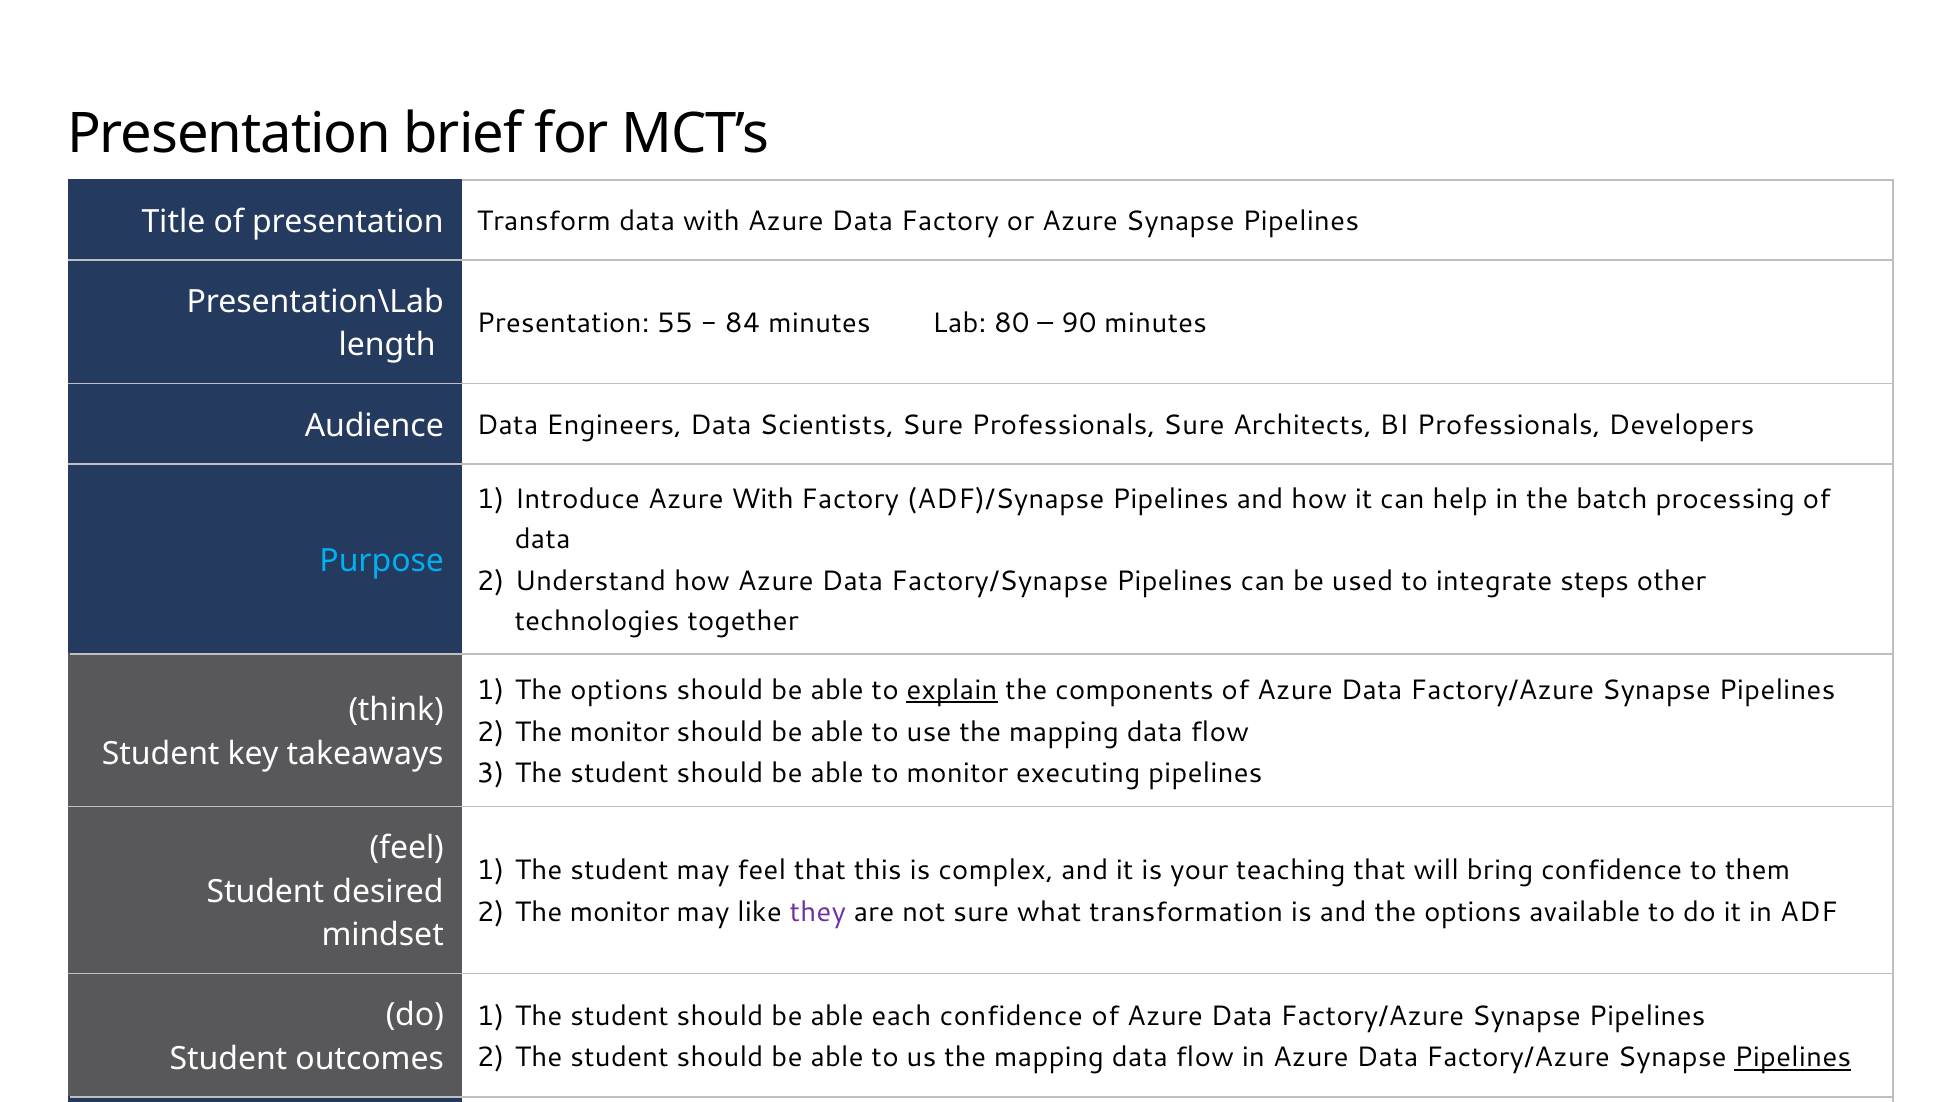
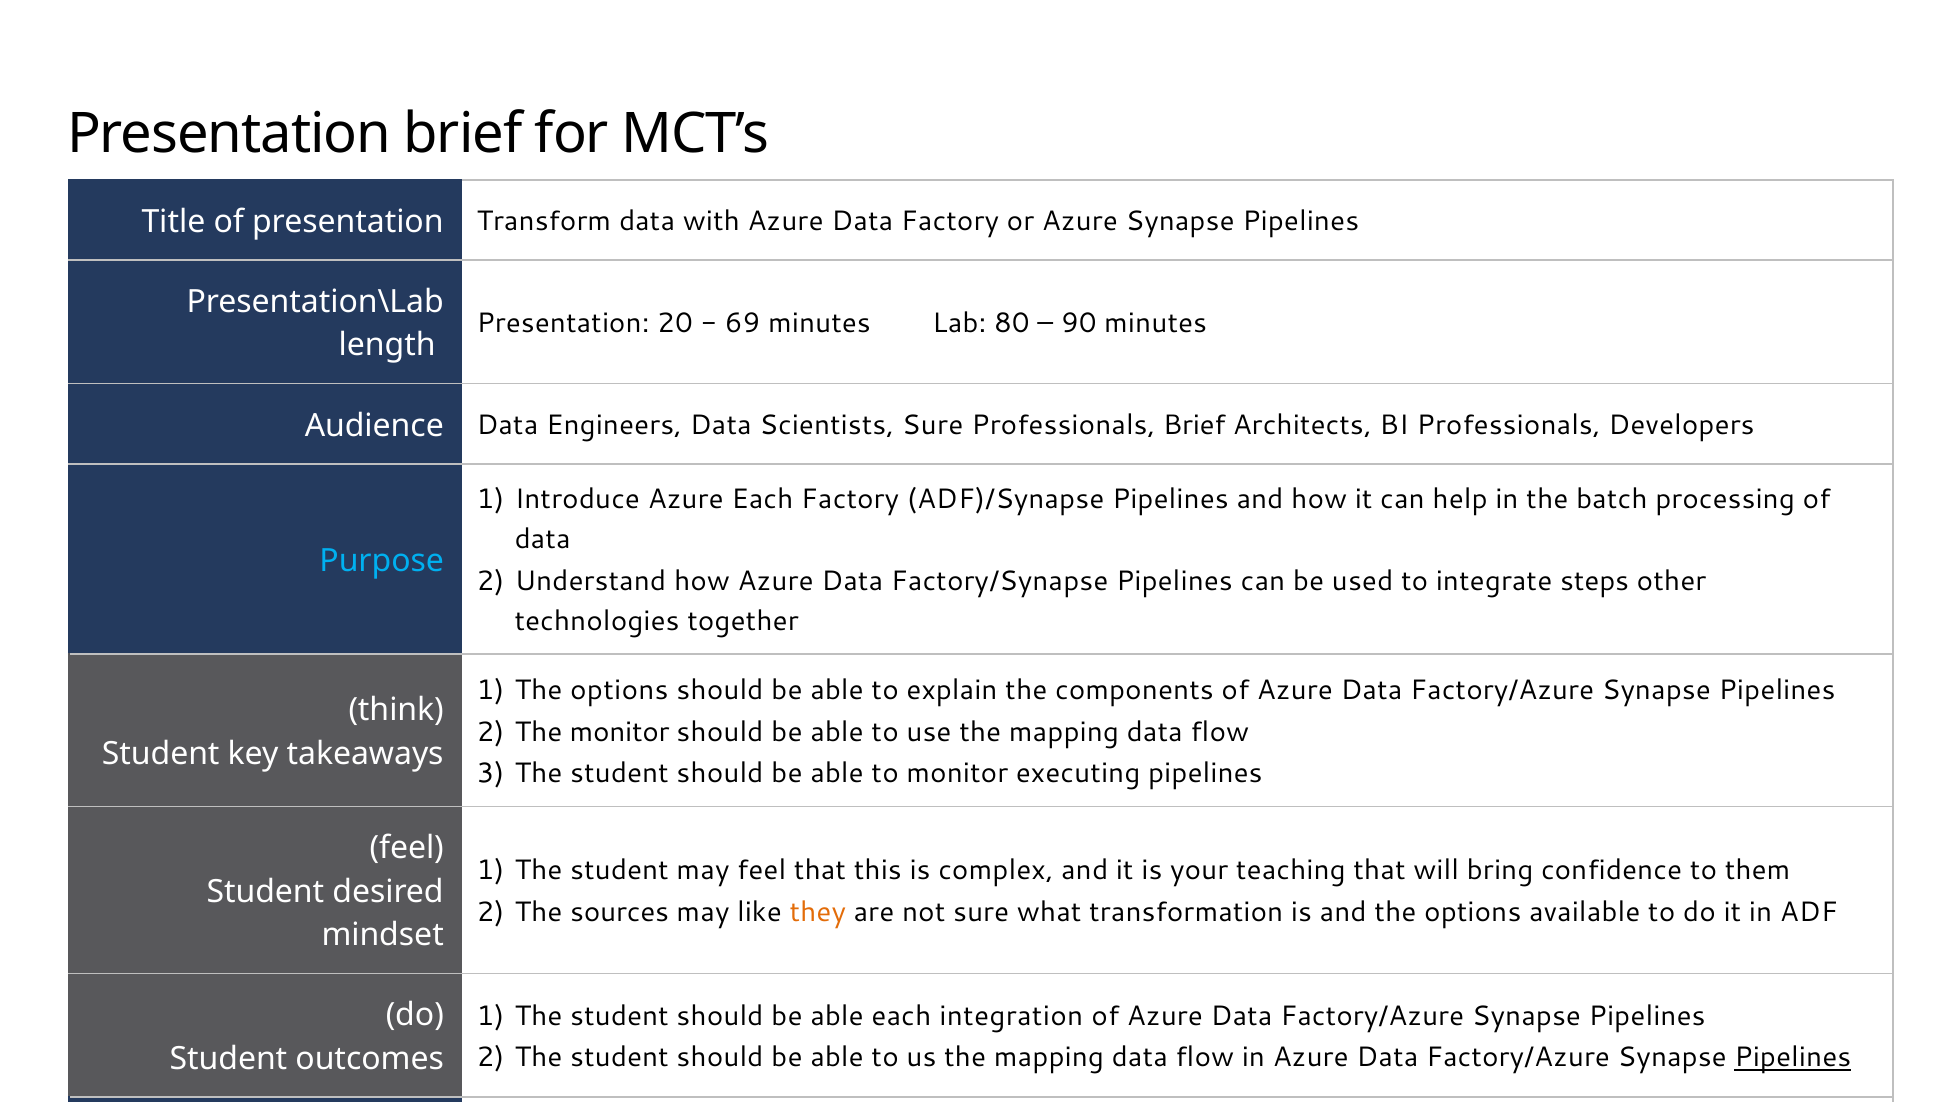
55: 55 -> 20
84: 84 -> 69
Professionals Sure: Sure -> Brief
Azure With: With -> Each
explain underline: present -> none
monitor at (620, 913): monitor -> sources
they colour: purple -> orange
each confidence: confidence -> integration
